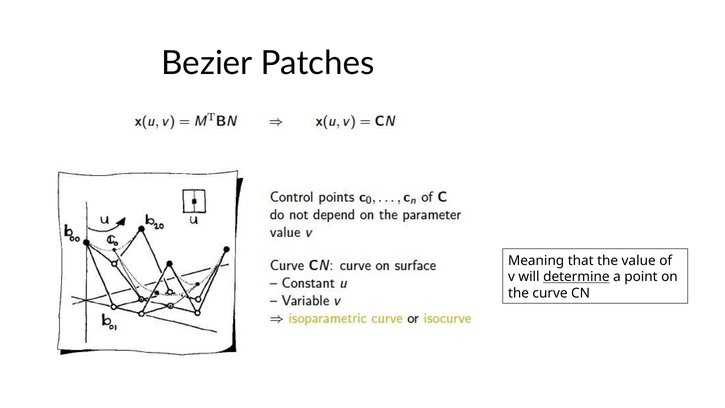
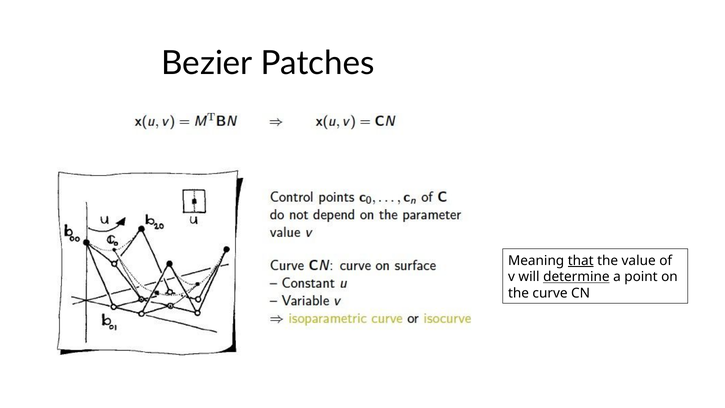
that underline: none -> present
